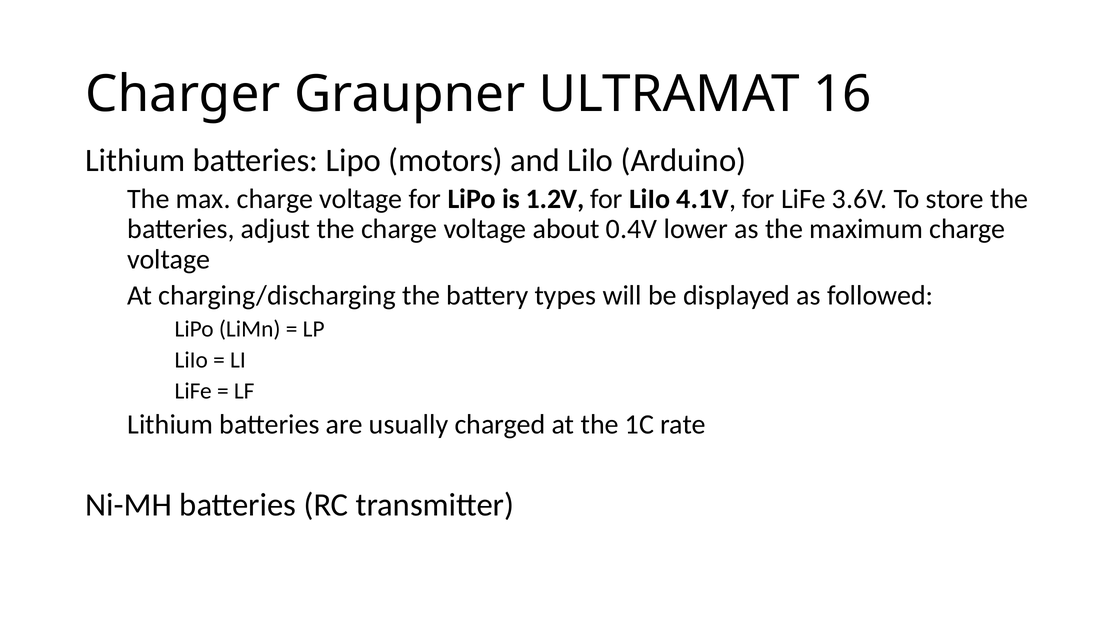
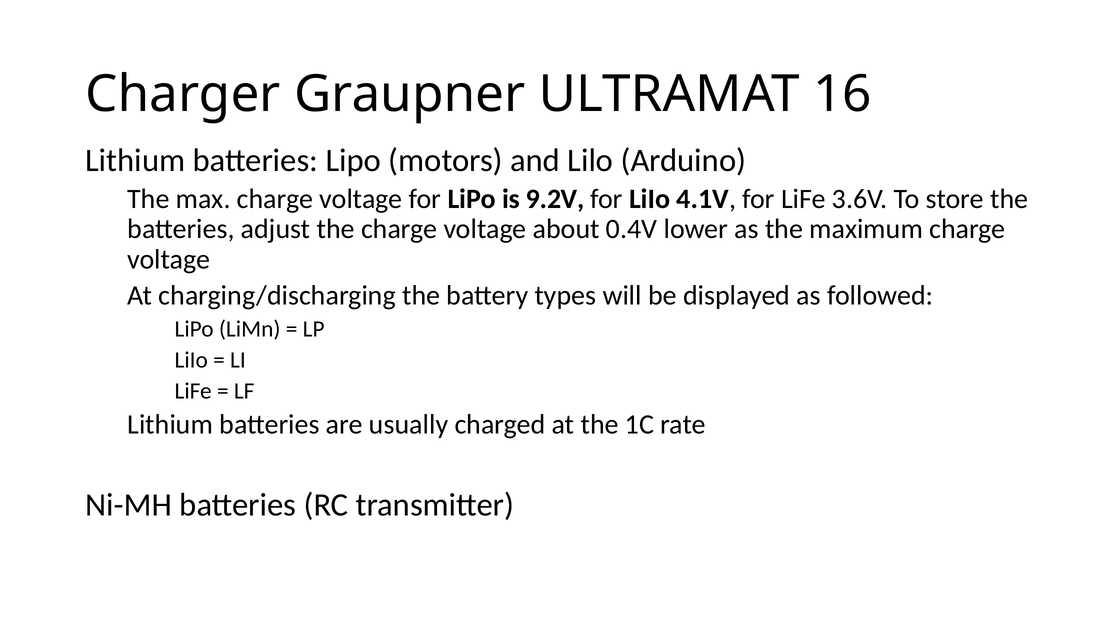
1.2V: 1.2V -> 9.2V
